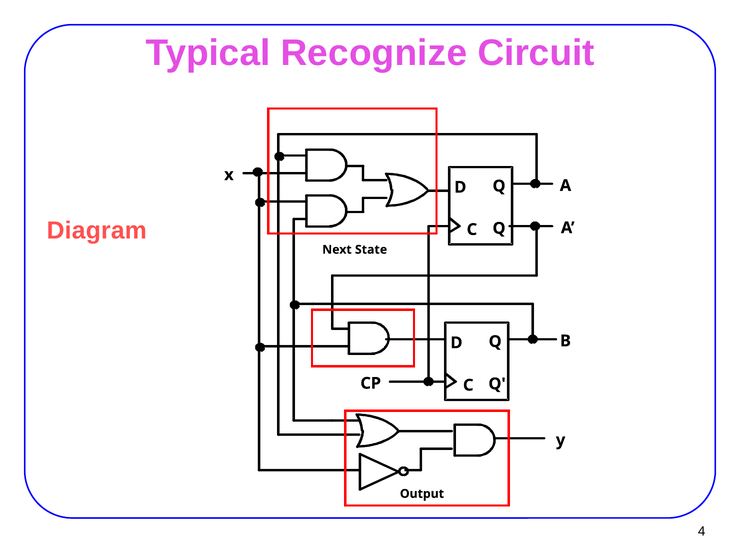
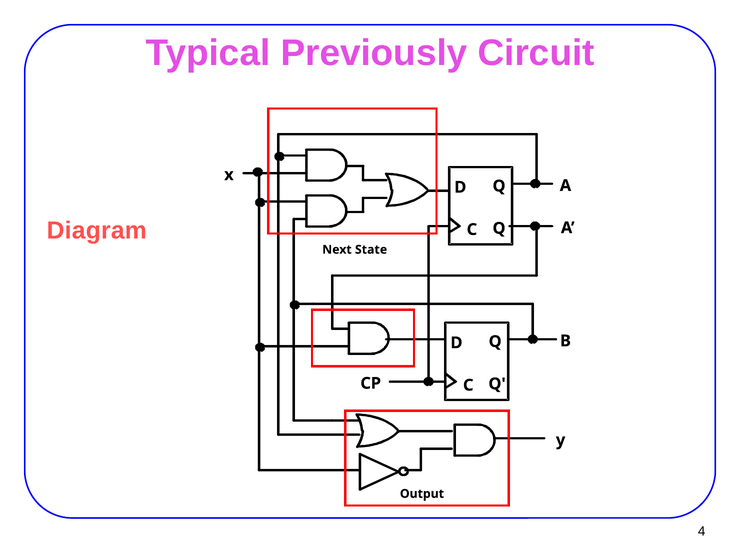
Recognize: Recognize -> Previously
